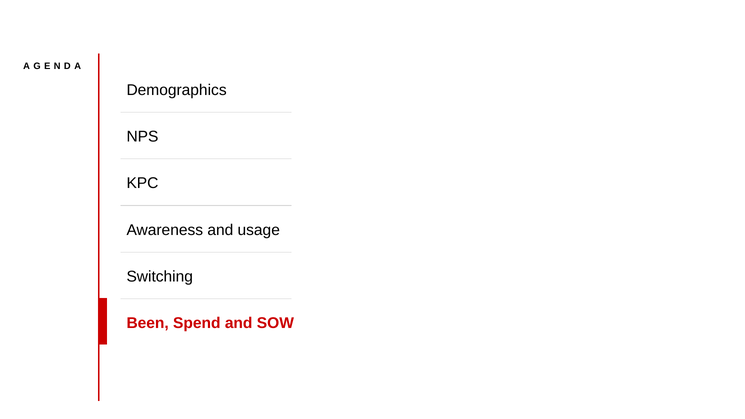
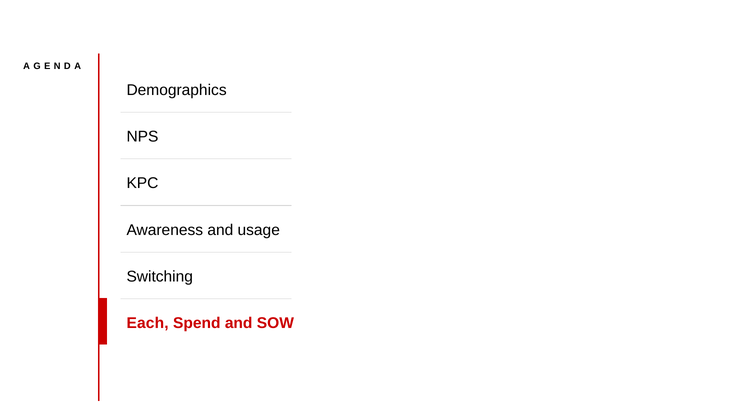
Been: Been -> Each
